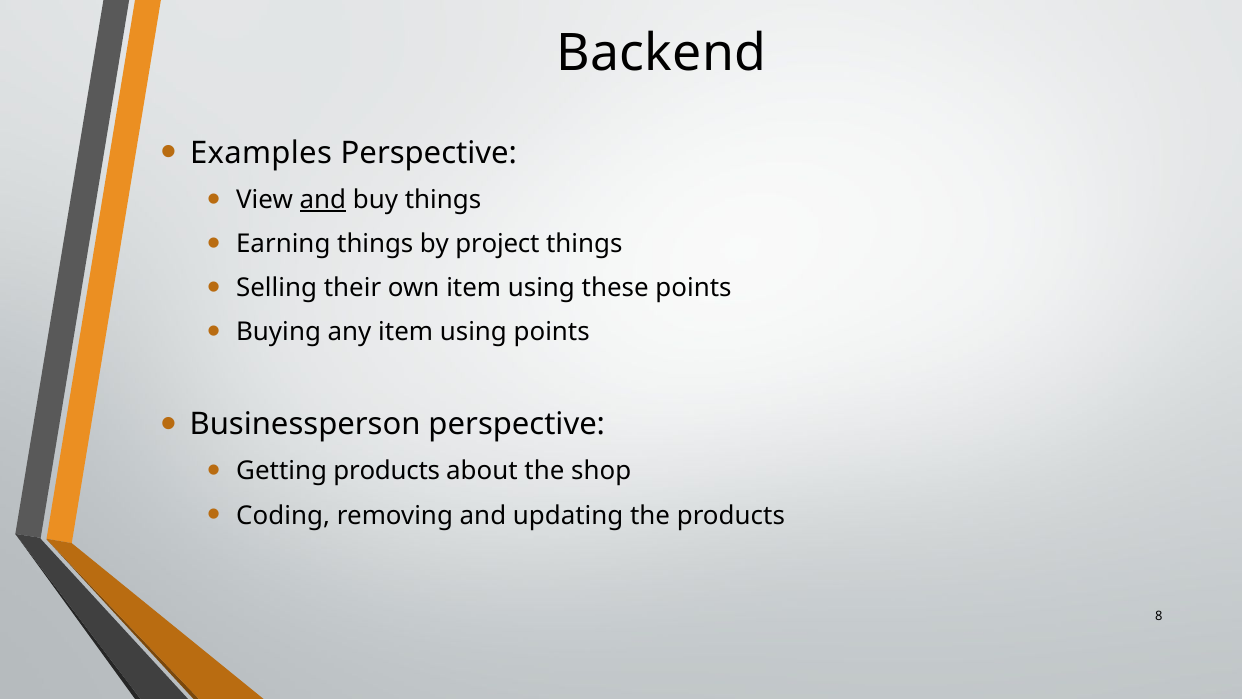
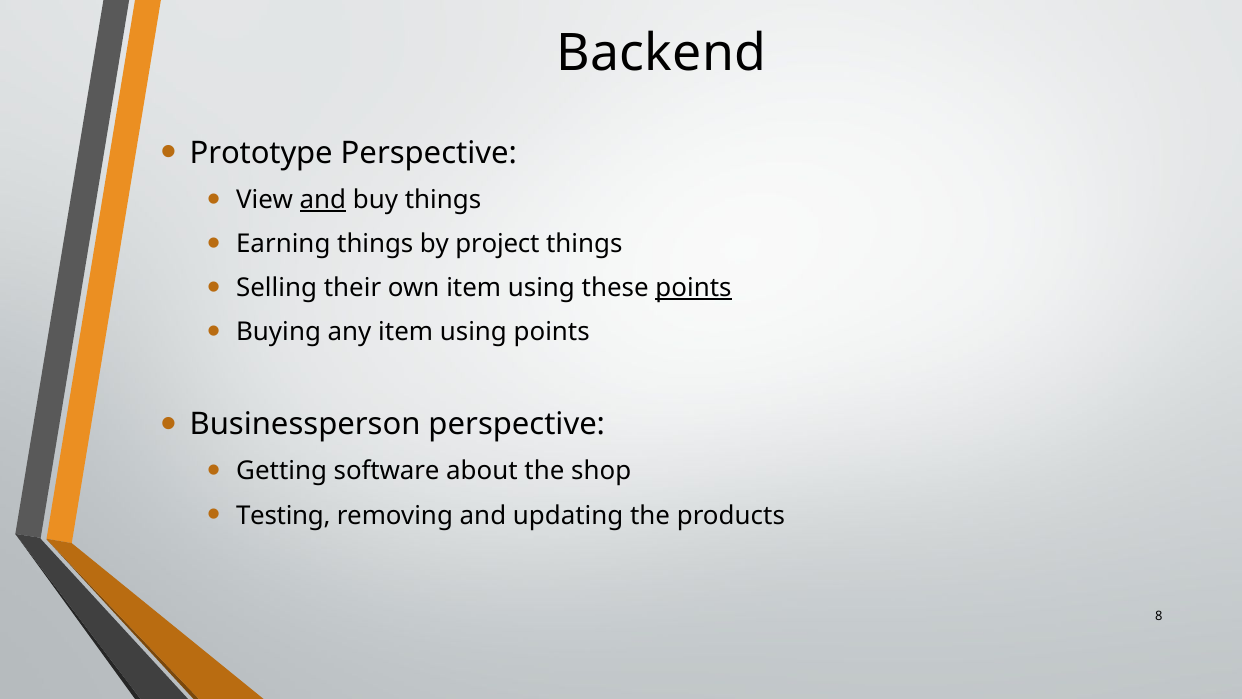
Examples: Examples -> Prototype
points at (694, 288) underline: none -> present
Getting products: products -> software
Coding: Coding -> Testing
